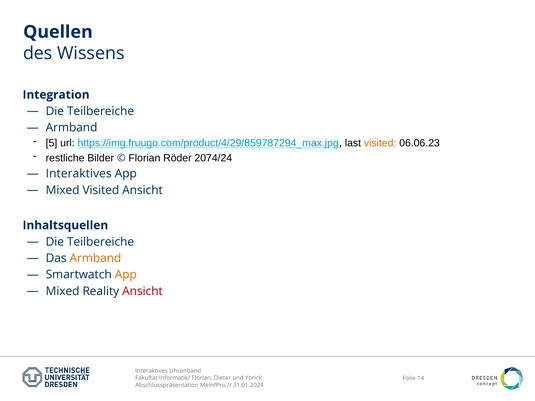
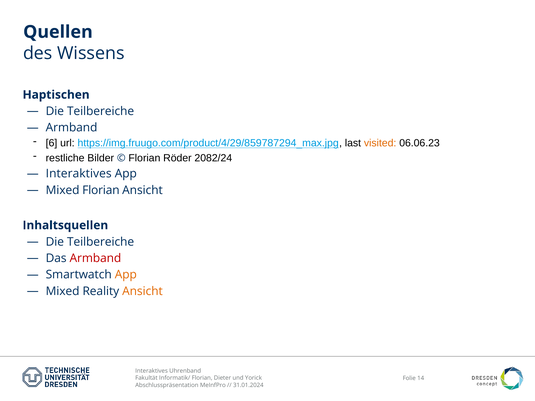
Integration: Integration -> Haptischen
5: 5 -> 6
2074/24: 2074/24 -> 2082/24
Mixed Visited: Visited -> Florian
Armband at (95, 258) colour: orange -> red
Ansicht at (143, 291) colour: red -> orange
